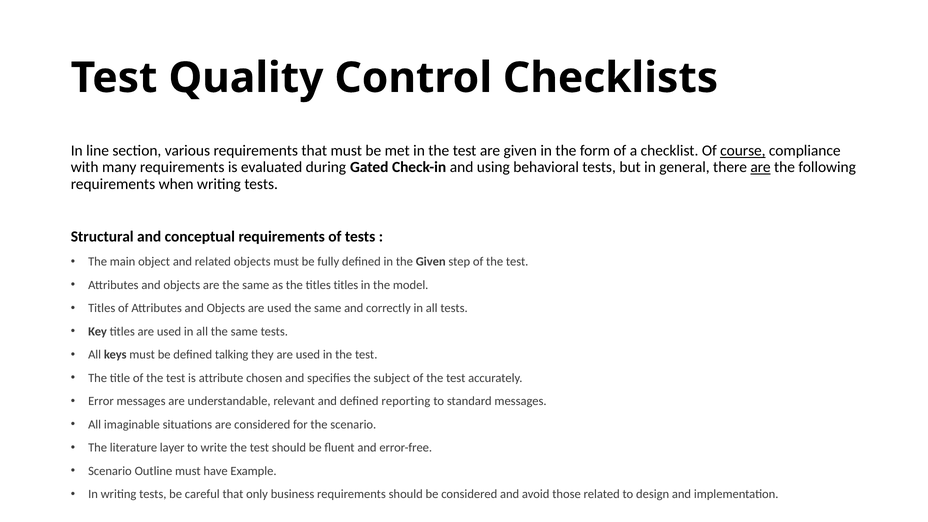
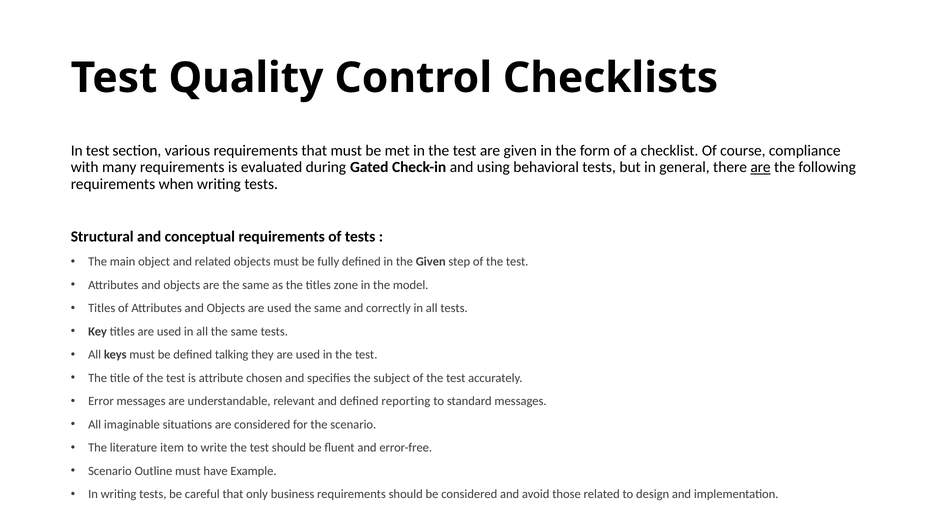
In line: line -> test
course underline: present -> none
titles titles: titles -> zone
layer: layer -> item
